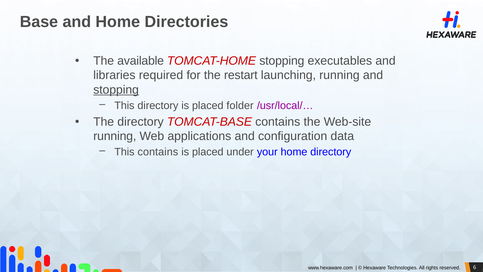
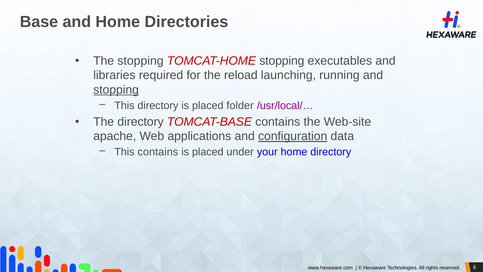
The available: available -> stopping
restart: restart -> reload
running at (115, 136): running -> apache
configuration underline: none -> present
